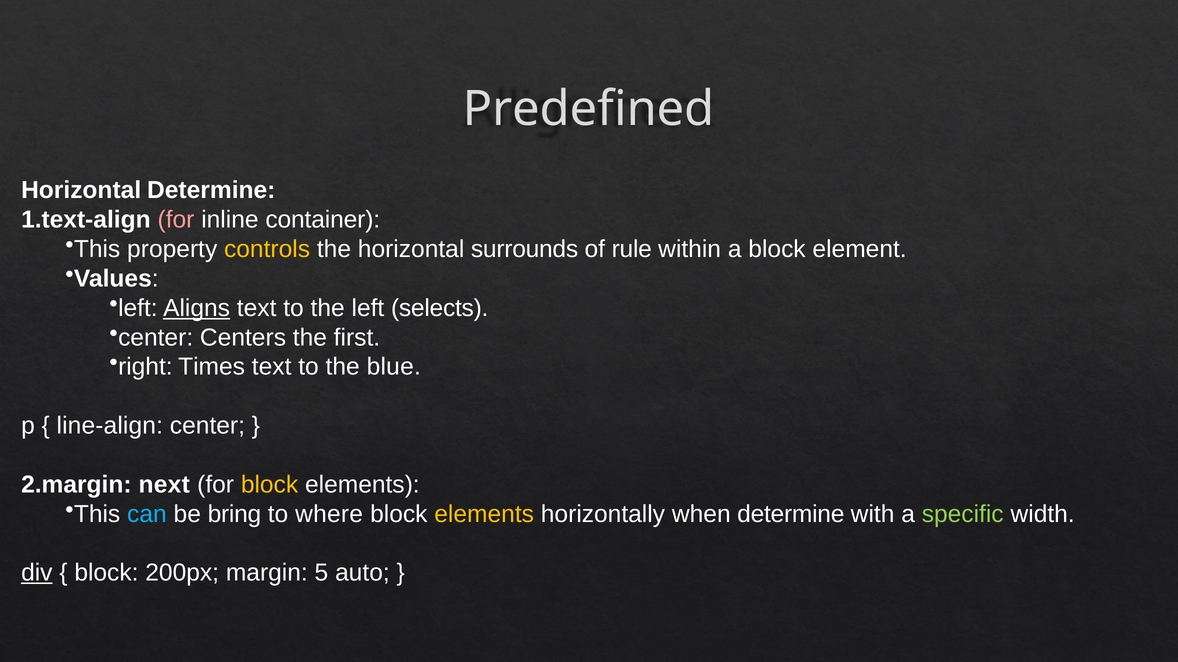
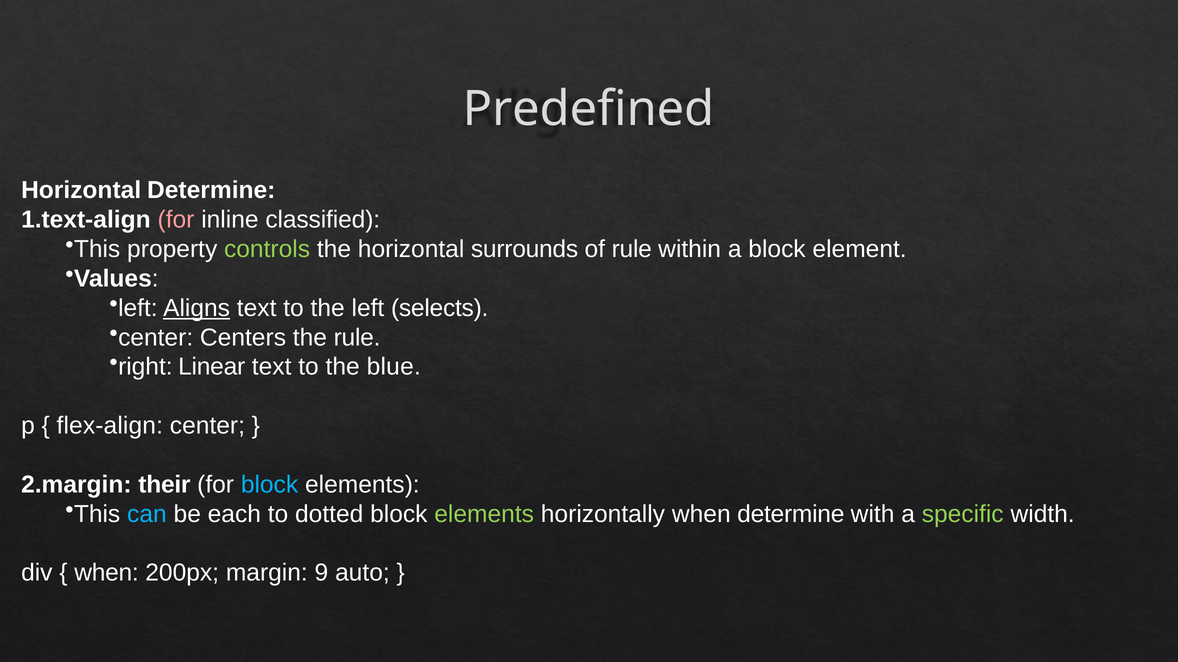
container: container -> classified
controls colour: yellow -> light green
the first: first -> rule
Times: Times -> Linear
line-align: line-align -> flex-align
next: next -> their
block at (270, 485) colour: yellow -> light blue
bring: bring -> each
where: where -> dotted
elements at (484, 515) colour: yellow -> light green
div underline: present -> none
block at (106, 573): block -> when
5: 5 -> 9
